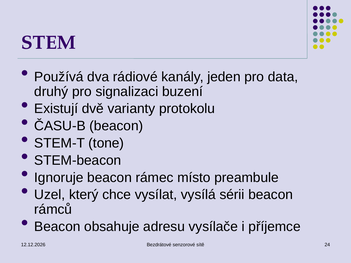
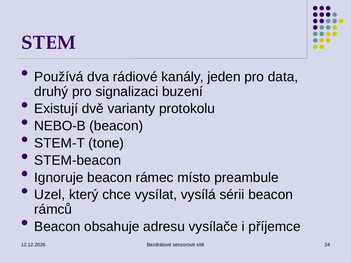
ČASU-B: ČASU-B -> NEBO-B
